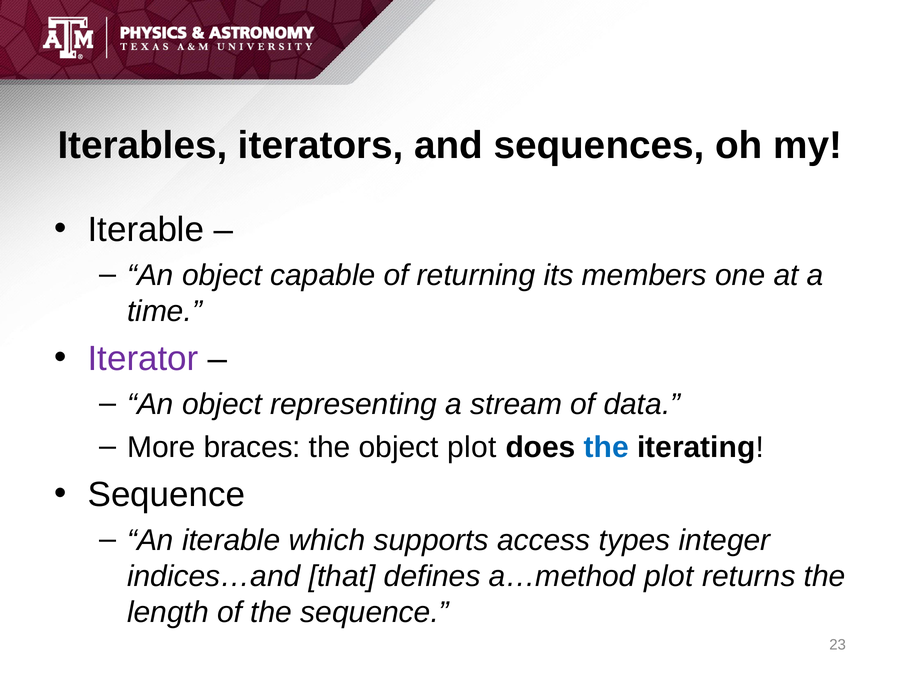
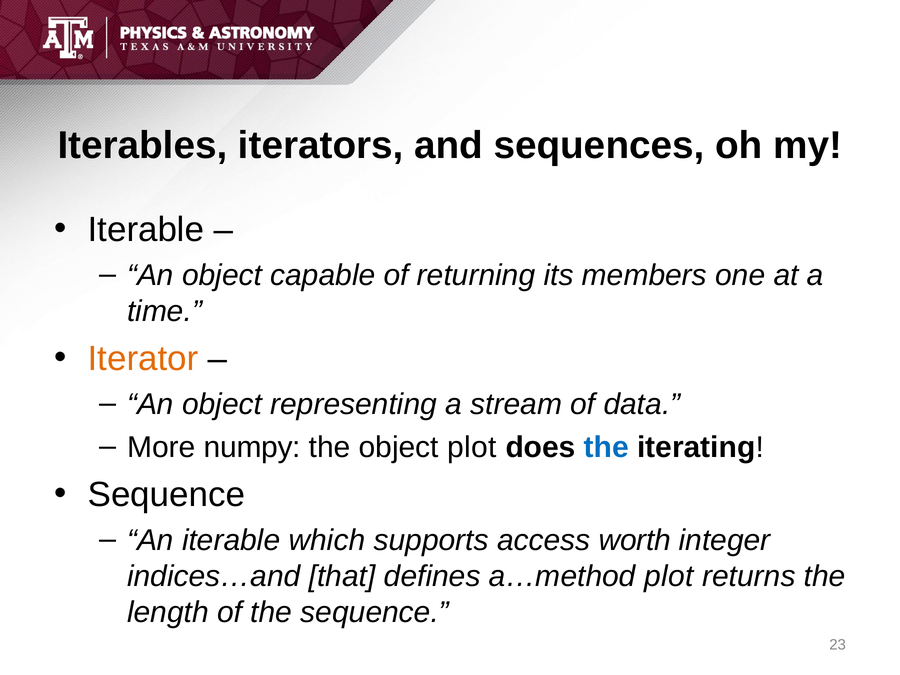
Iterator colour: purple -> orange
braces: braces -> numpy
types: types -> worth
